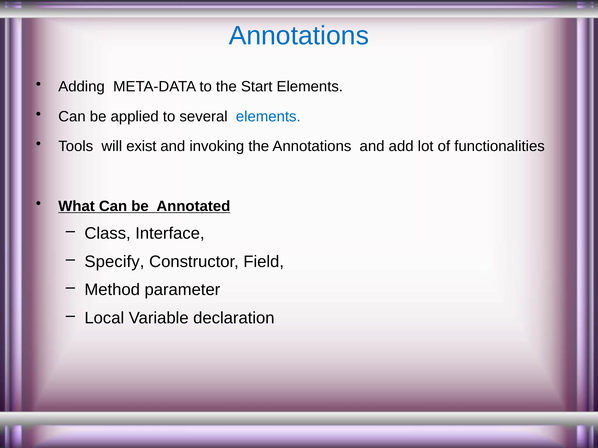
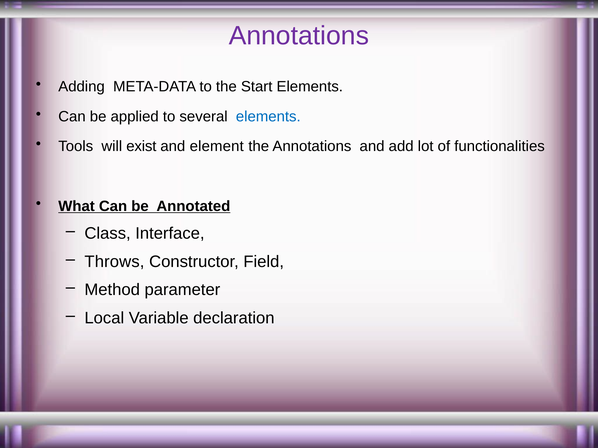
Annotations at (299, 36) colour: blue -> purple
invoking: invoking -> element
Specify: Specify -> Throws
